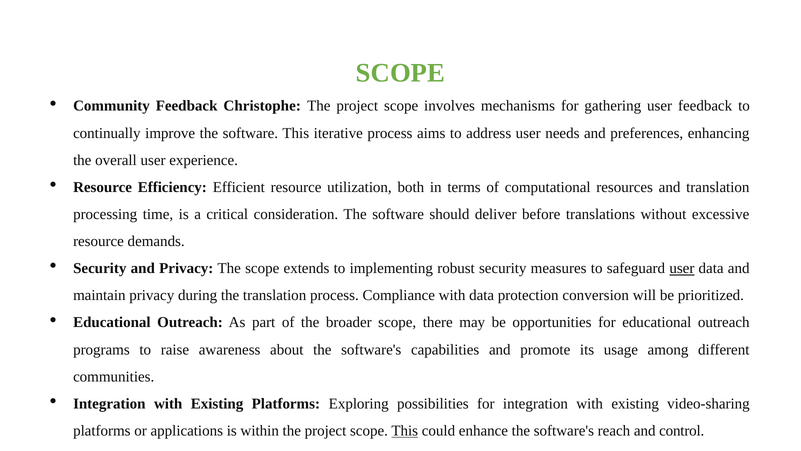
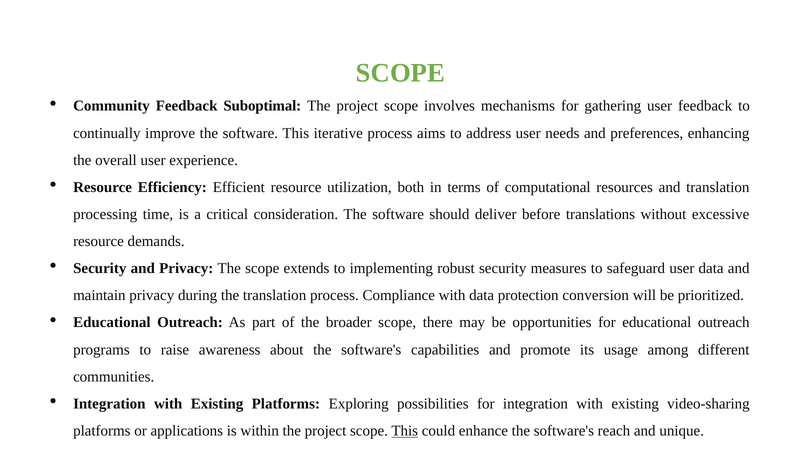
Christophe: Christophe -> Suboptimal
user at (682, 268) underline: present -> none
control: control -> unique
